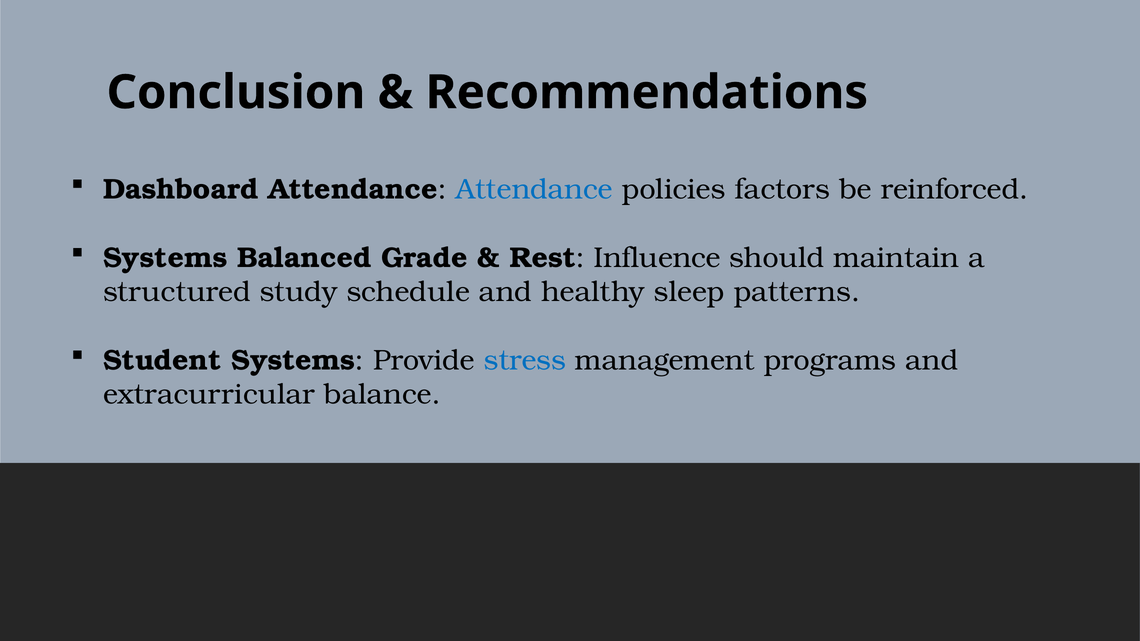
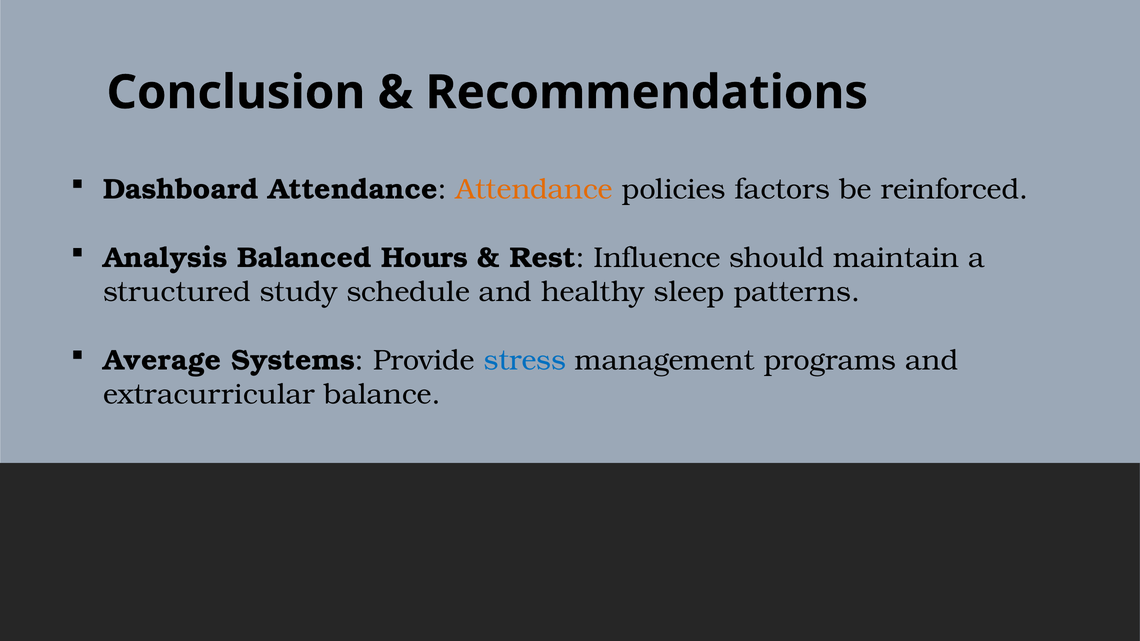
Attendance at (534, 190) colour: blue -> orange
Systems at (165, 258): Systems -> Analysis
Grade: Grade -> Hours
Student: Student -> Average
